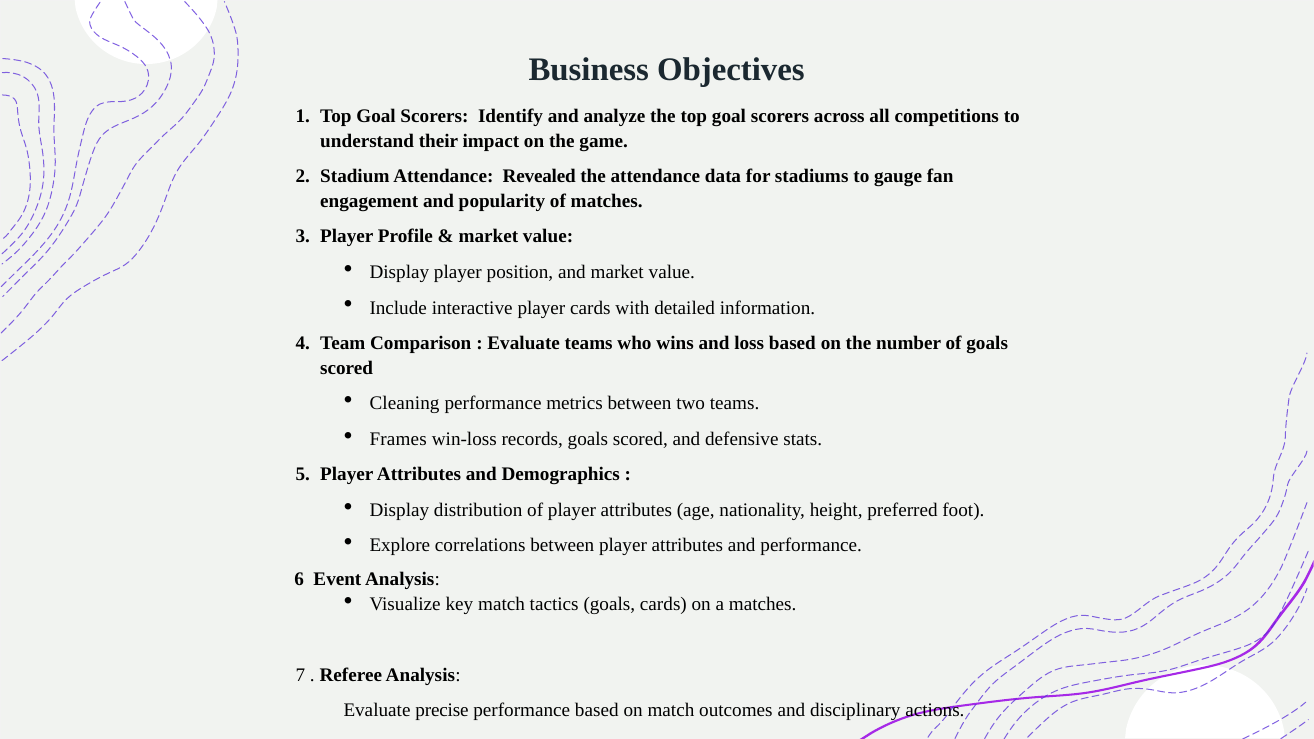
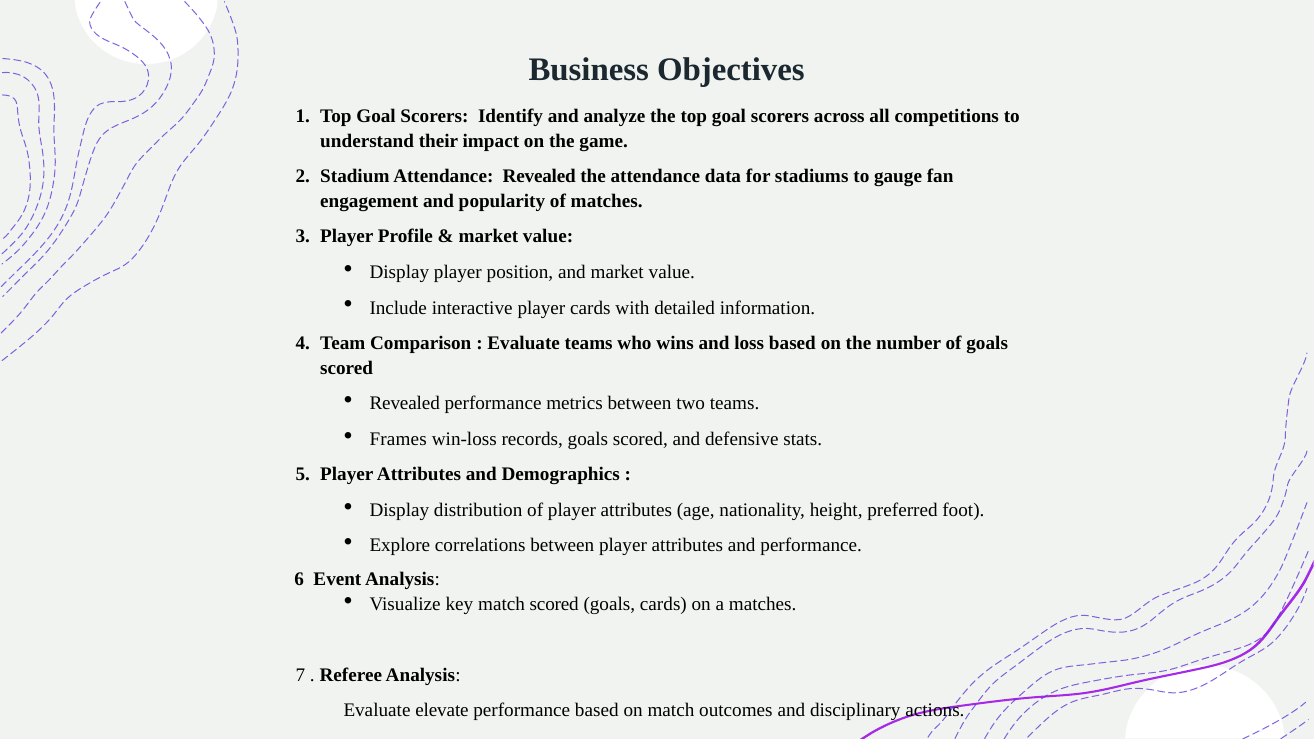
Cleaning at (405, 403): Cleaning -> Revealed
match tactics: tactics -> scored
precise: precise -> elevate
